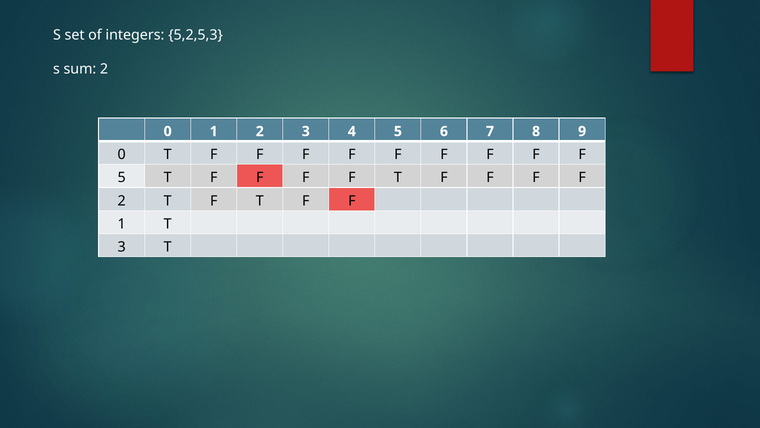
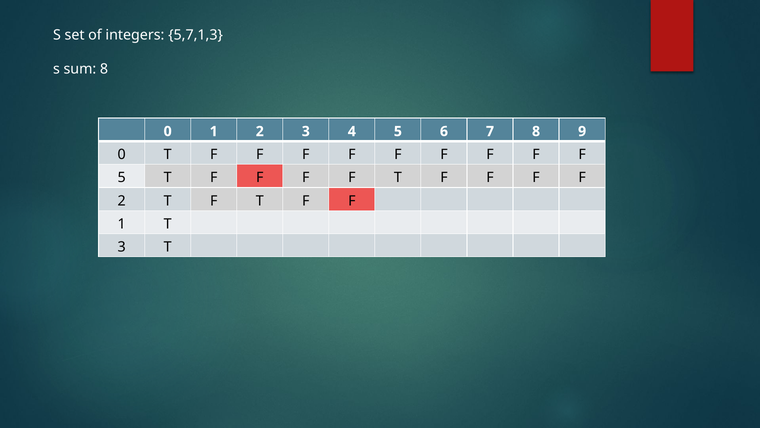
5,2,5,3: 5,2,5,3 -> 5,7,1,3
sum 2: 2 -> 8
